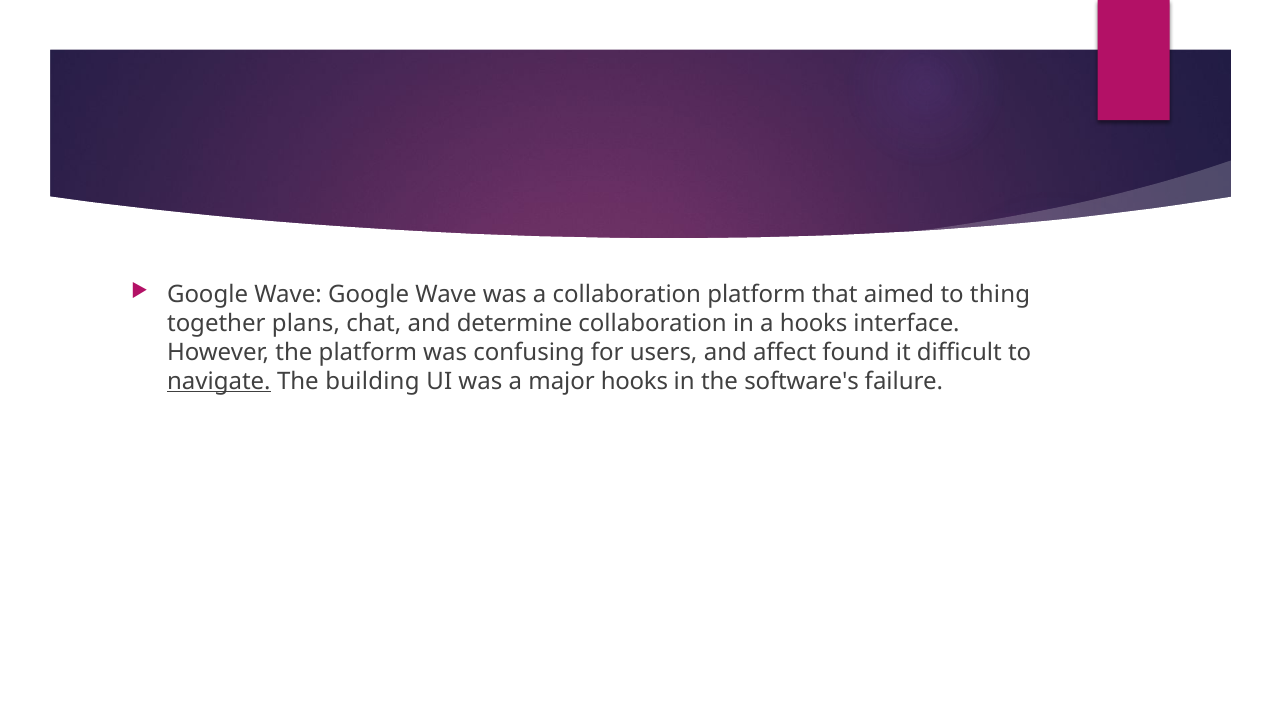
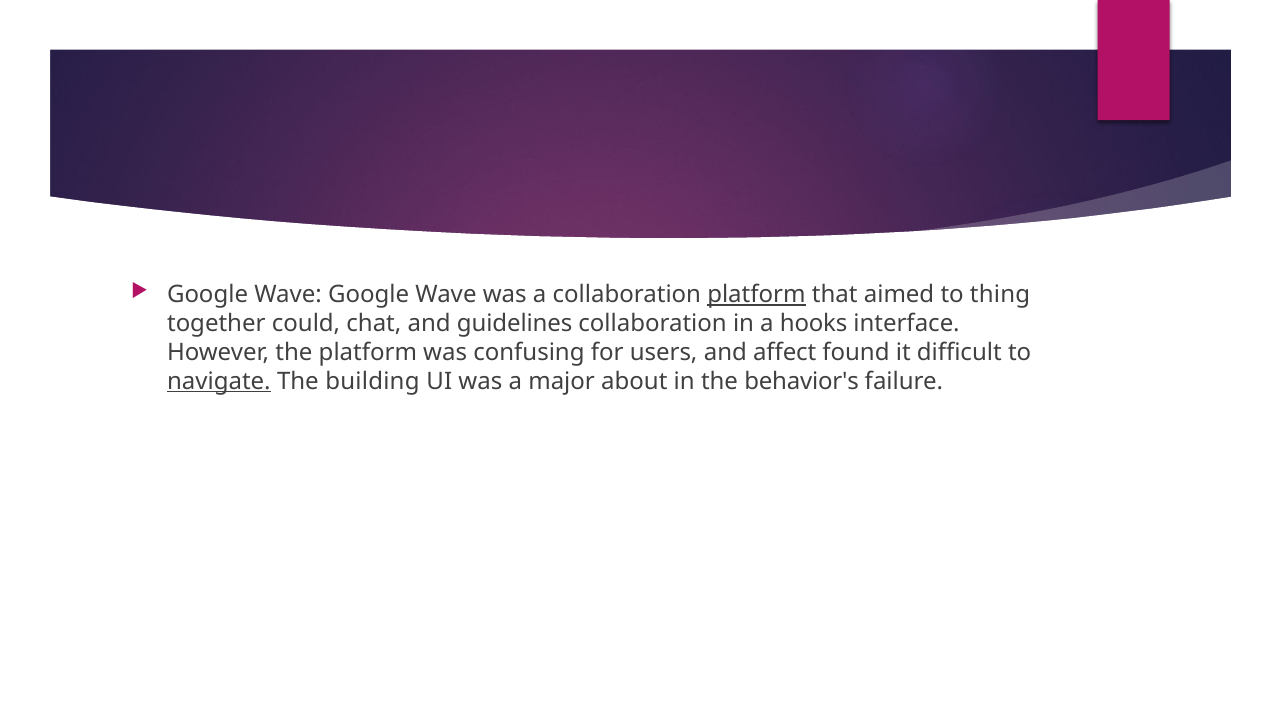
platform at (756, 295) underline: none -> present
plans: plans -> could
determine: determine -> guidelines
major hooks: hooks -> about
software's: software's -> behavior's
